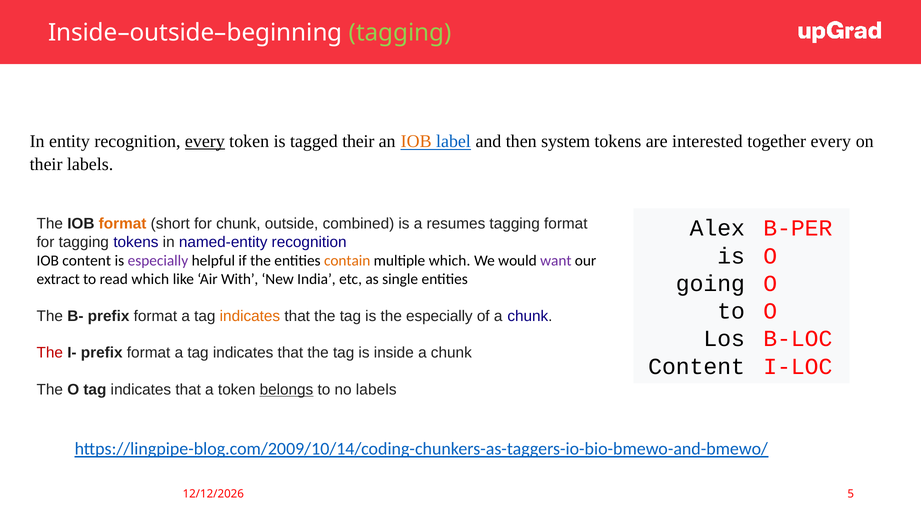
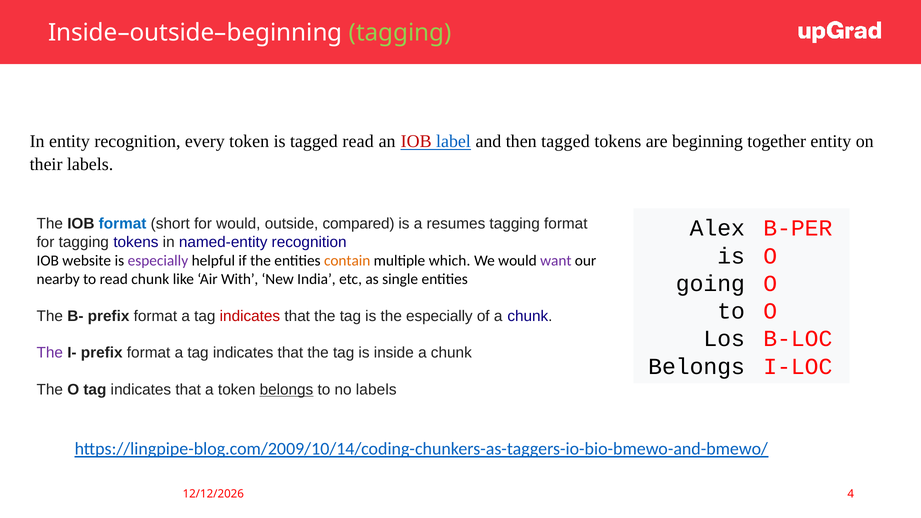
every at (205, 141) underline: present -> none
tagged their: their -> read
IOB at (416, 141) colour: orange -> red
then system: system -> tagged
interested: interested -> beginning
together every: every -> entity
format at (123, 224) colour: orange -> blue
for chunk: chunk -> would
combined: combined -> compared
IOB content: content -> website
extract: extract -> nearby
read which: which -> chunk
indicates at (250, 316) colour: orange -> red
The at (50, 353) colour: red -> purple
Content at (697, 366): Content -> Belongs
5: 5 -> 4
